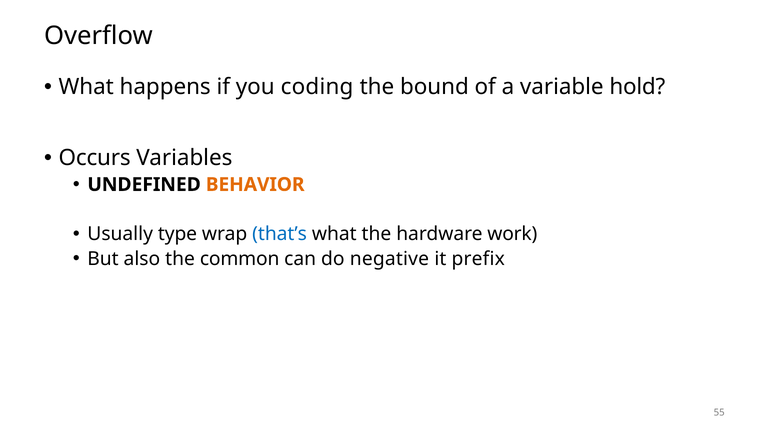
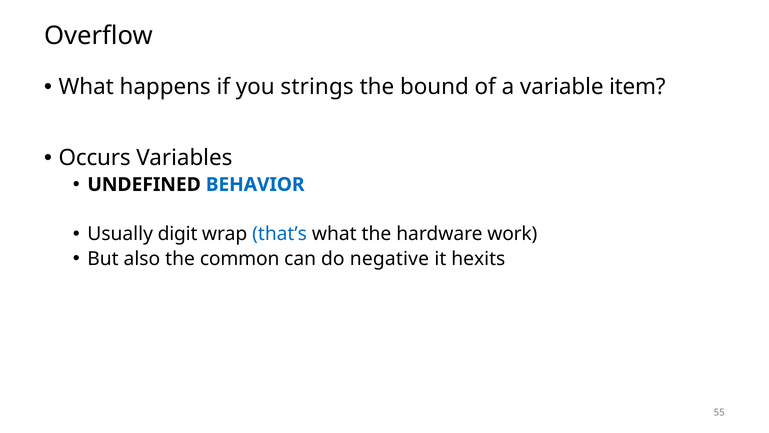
coding: coding -> strings
hold: hold -> item
BEHAVIOR colour: orange -> blue
type: type -> digit
prefix: prefix -> hexits
